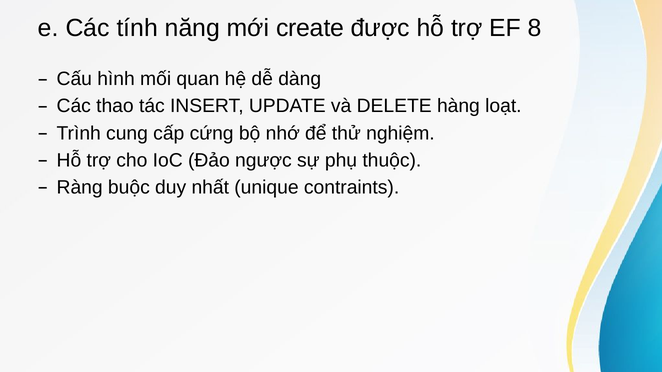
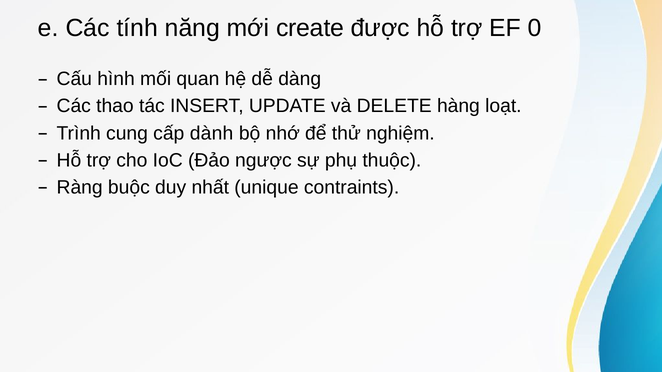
8: 8 -> 0
cứng: cứng -> dành
